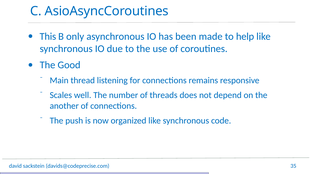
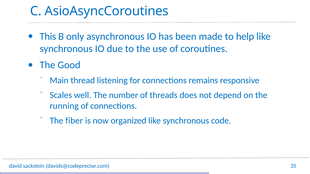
another: another -> running
push: push -> fiber
